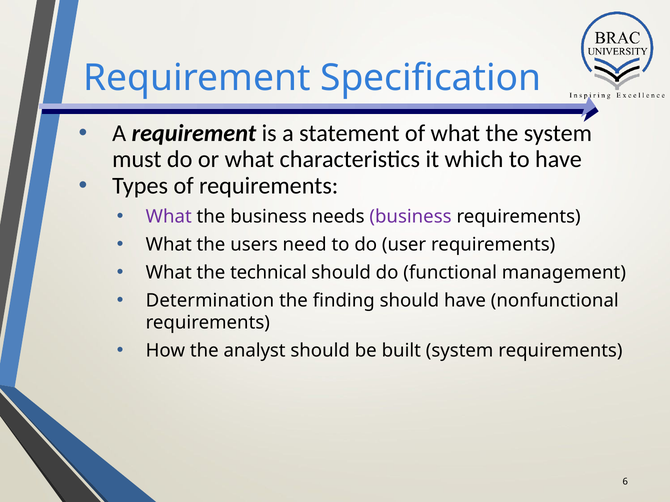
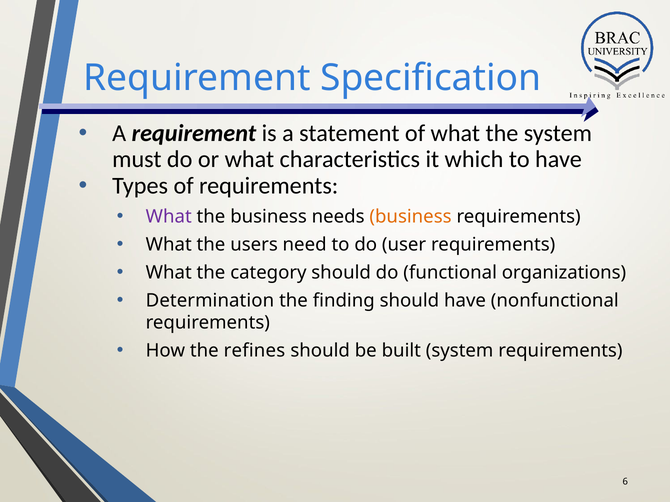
business at (411, 217) colour: purple -> orange
technical: technical -> category
management: management -> organizations
analyst: analyst -> refines
